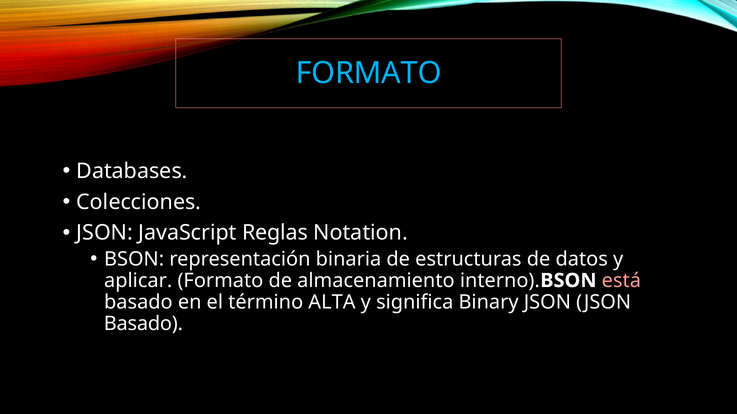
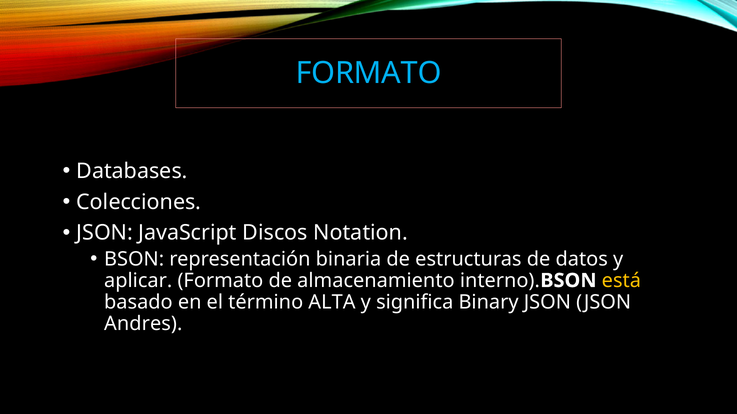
Reglas: Reglas -> Discos
está colour: pink -> yellow
Basado at (143, 324): Basado -> Andres
